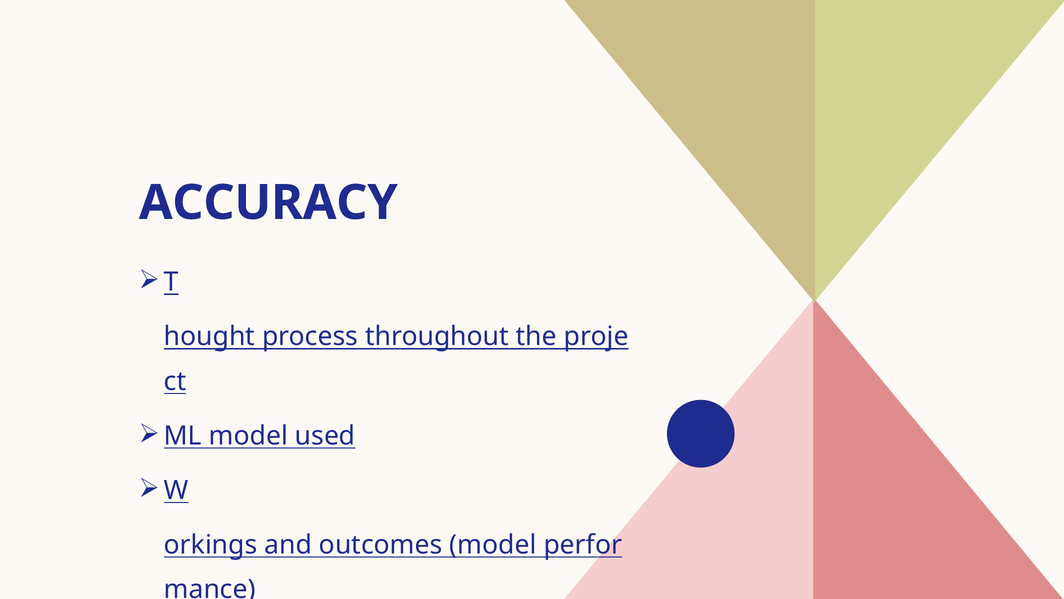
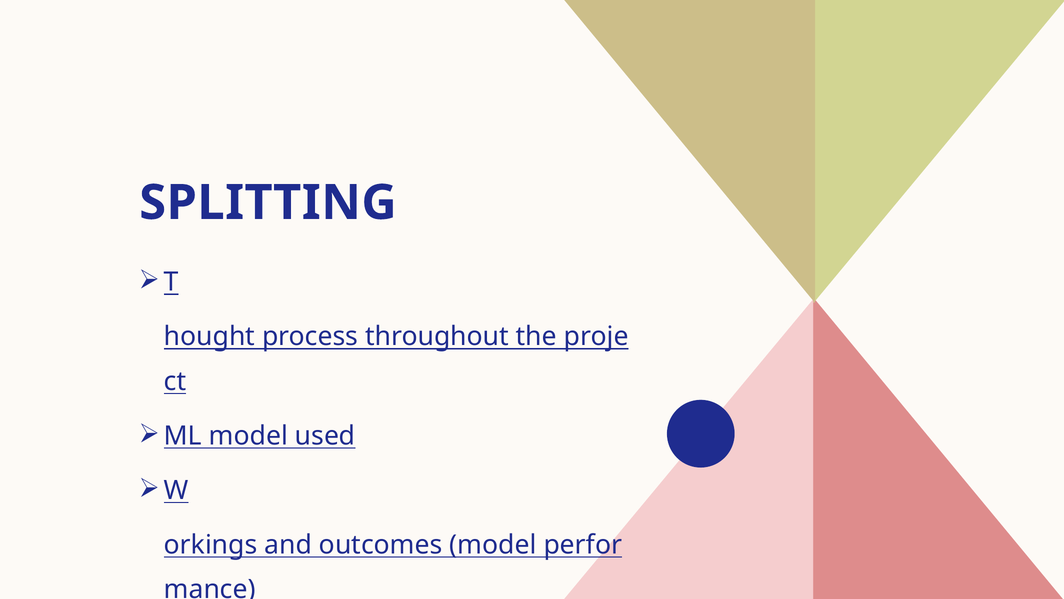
ACCURACY: ACCURACY -> SPLITTING
